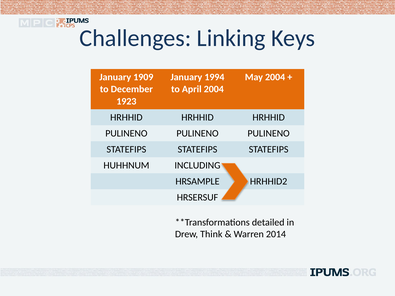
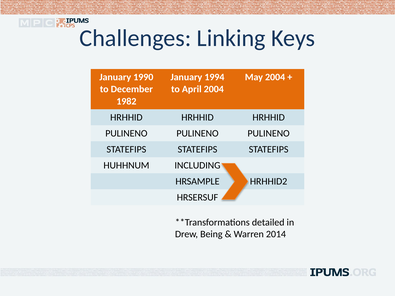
1909: 1909 -> 1990
1923: 1923 -> 1982
Think: Think -> Being
